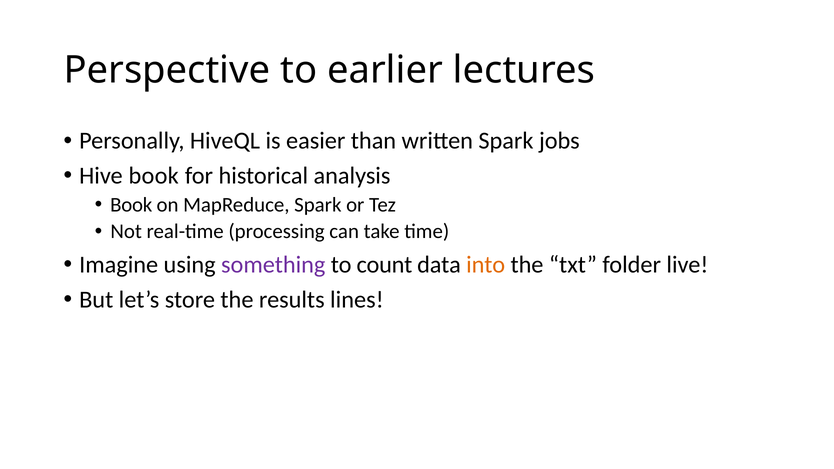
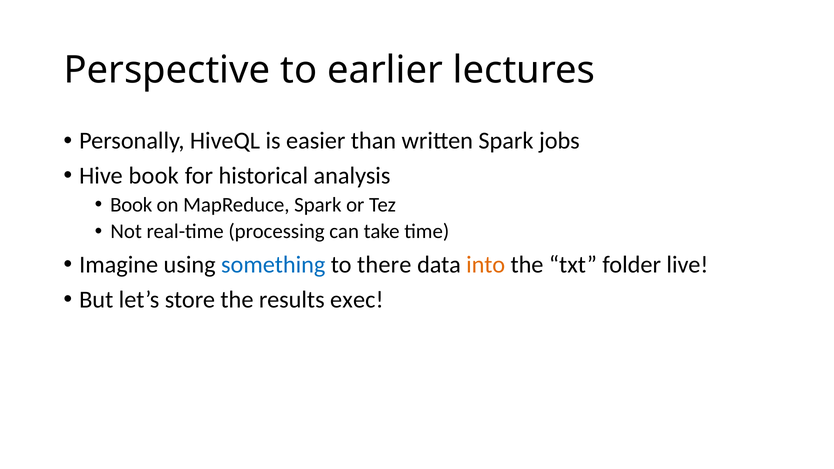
something colour: purple -> blue
count: count -> there
lines: lines -> exec
